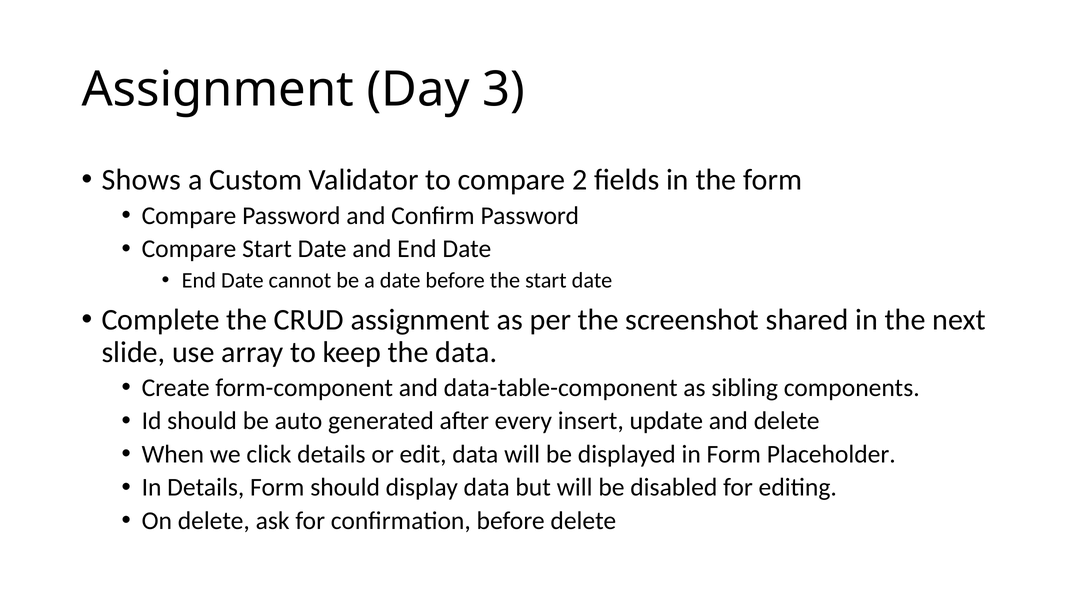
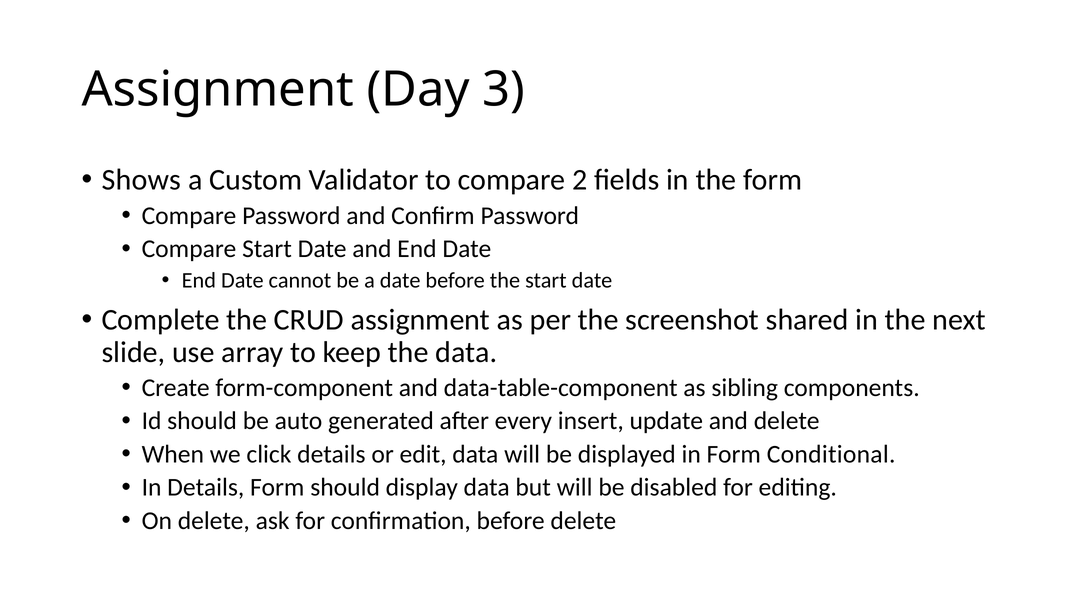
Placeholder: Placeholder -> Conditional
